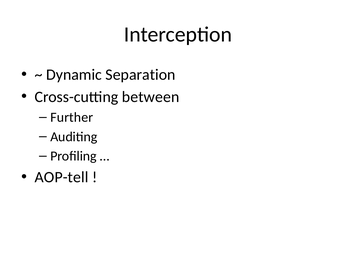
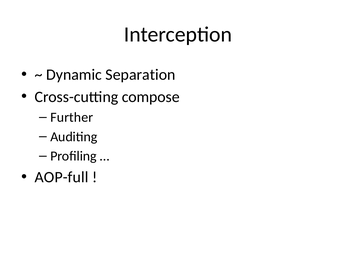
between: between -> compose
AOP-tell: AOP-tell -> AOP-full
